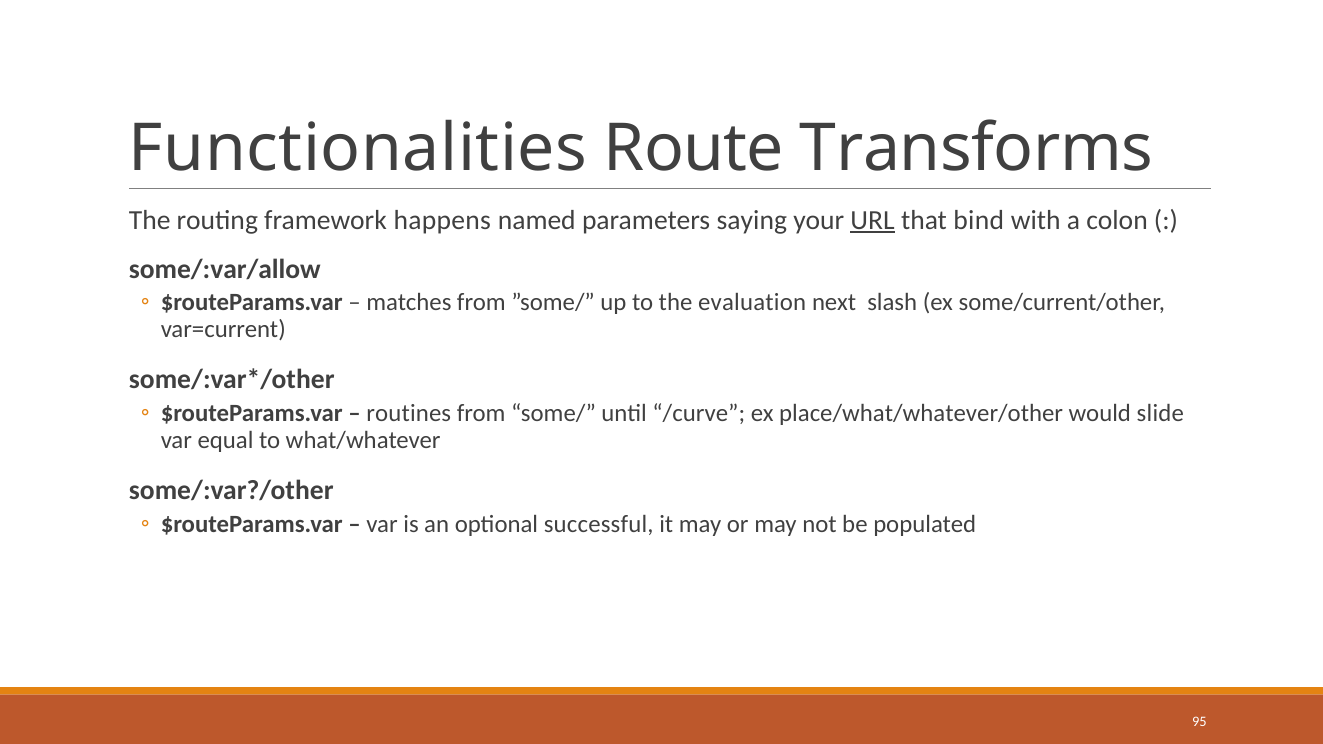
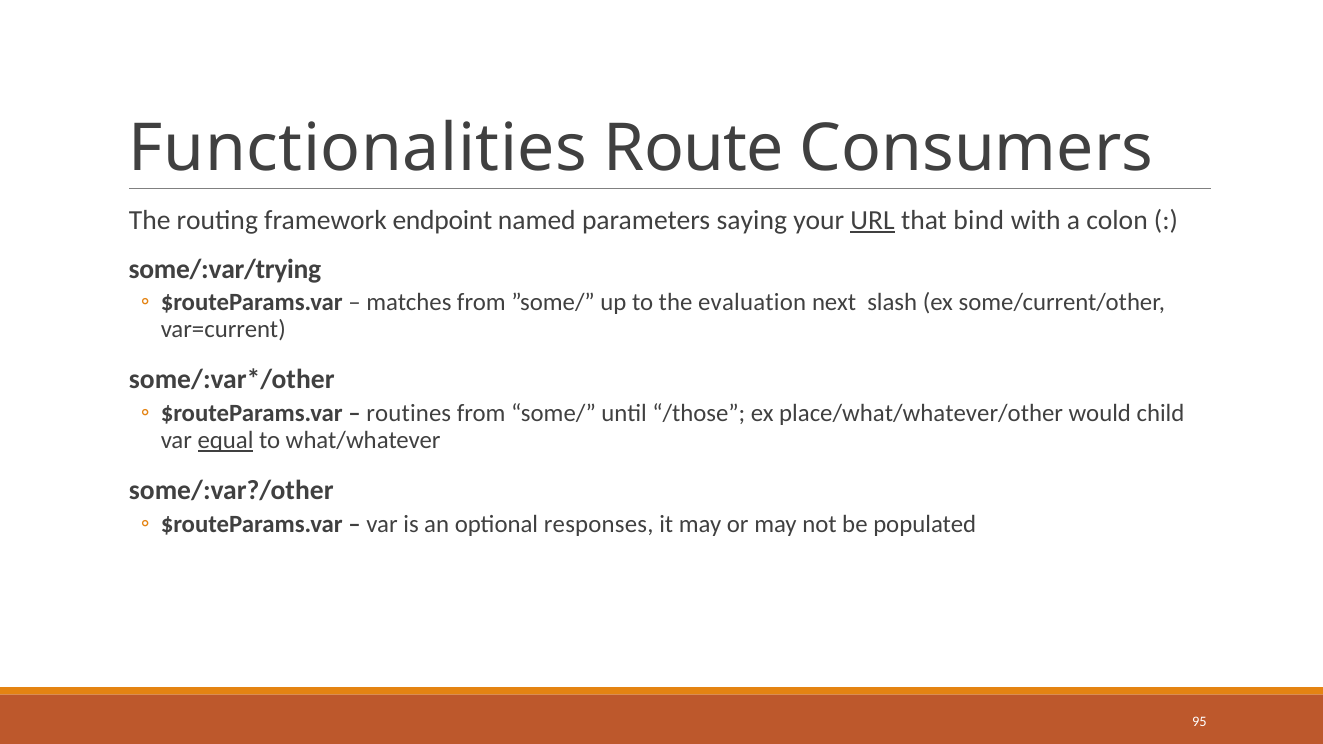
Transforms: Transforms -> Consumers
happens: happens -> endpoint
some/:var/allow: some/:var/allow -> some/:var/trying
/curve: /curve -> /those
slide: slide -> child
equal underline: none -> present
successful: successful -> responses
